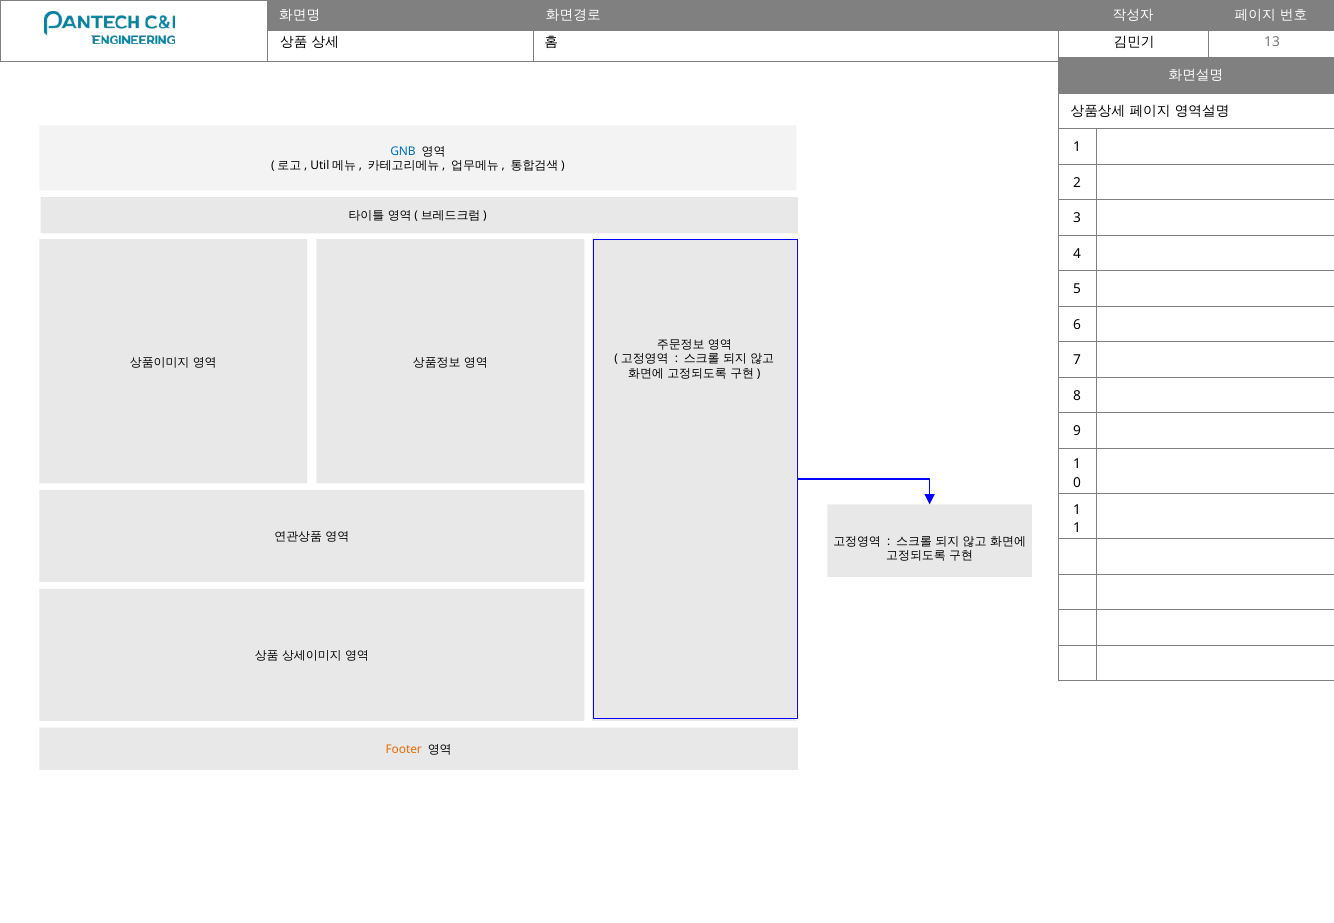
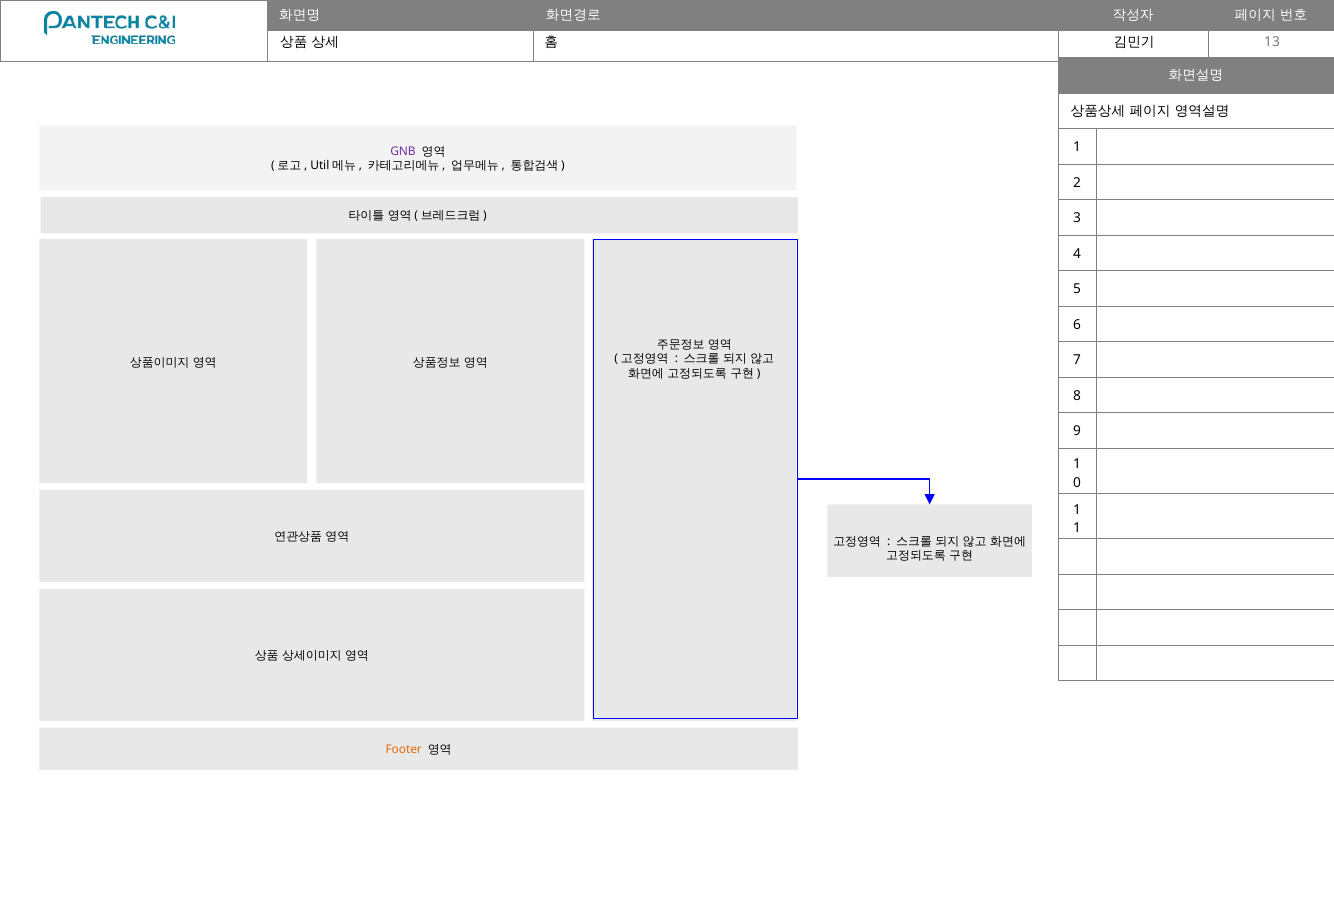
GNB colour: blue -> purple
